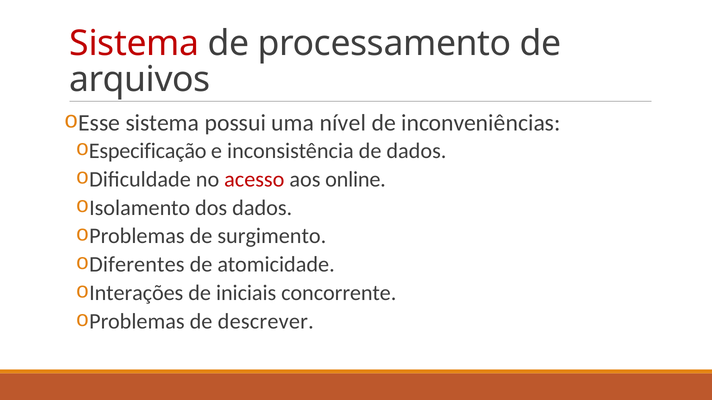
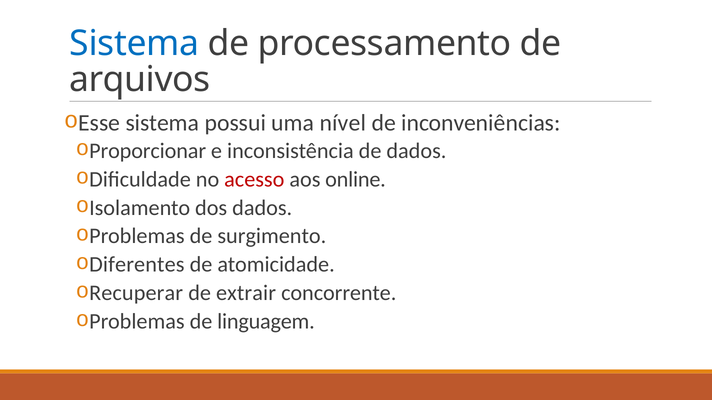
Sistema at (134, 43) colour: red -> blue
Especificação: Especificação -> Proporcionar
Interações: Interações -> Recuperar
iniciais: iniciais -> extrair
descrever: descrever -> linguagem
